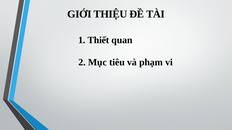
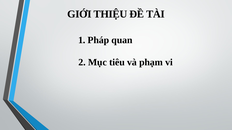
Thiết: Thiết -> Pháp
